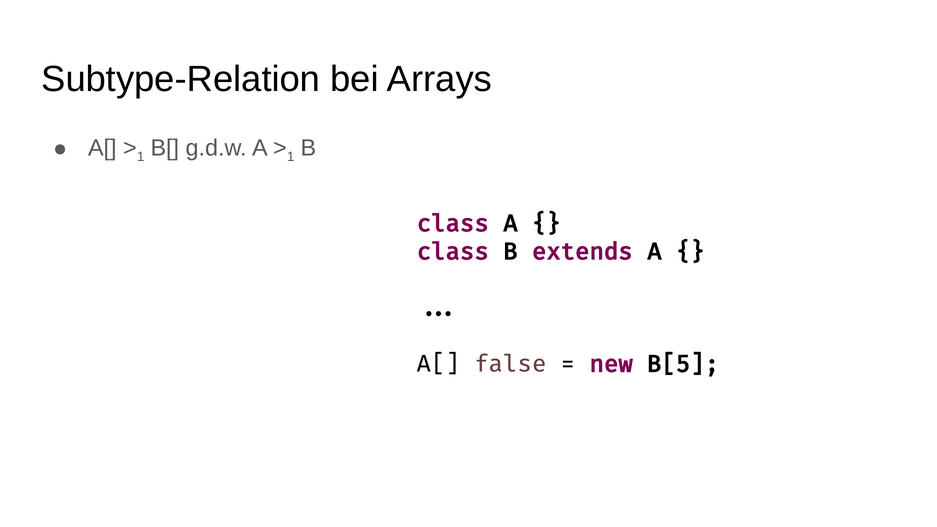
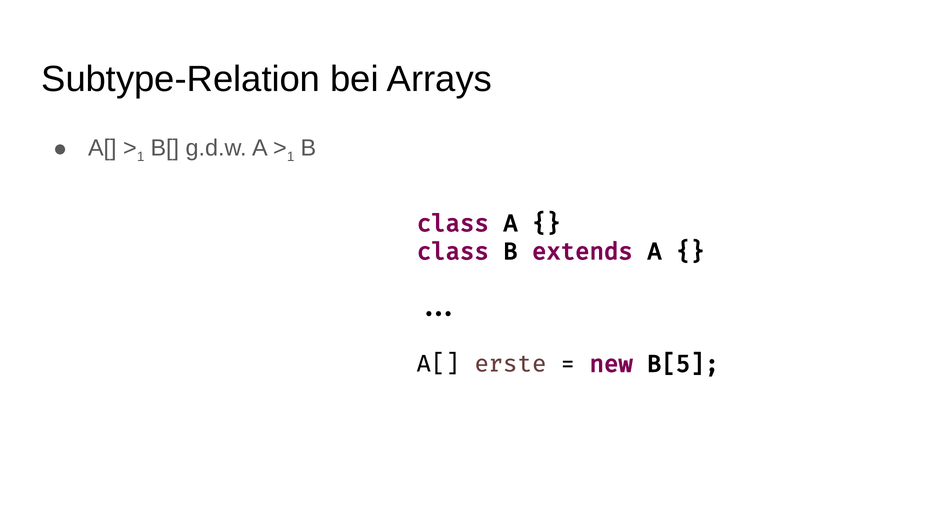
false: false -> erste
